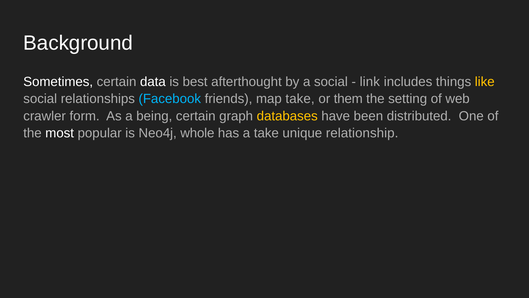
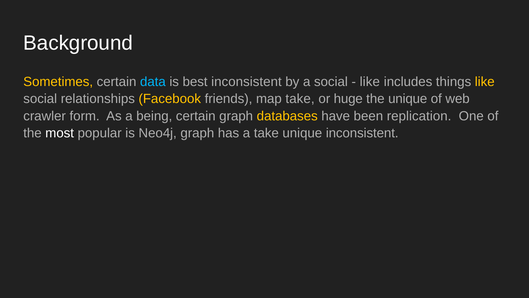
Sometimes colour: white -> yellow
data colour: white -> light blue
best afterthought: afterthought -> inconsistent
link at (370, 82): link -> like
Facebook colour: light blue -> yellow
them: them -> huge
the setting: setting -> unique
distributed: distributed -> replication
Neo4j whole: whole -> graph
unique relationship: relationship -> inconsistent
